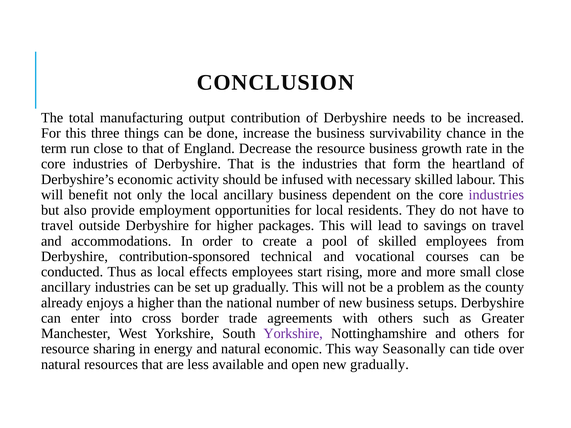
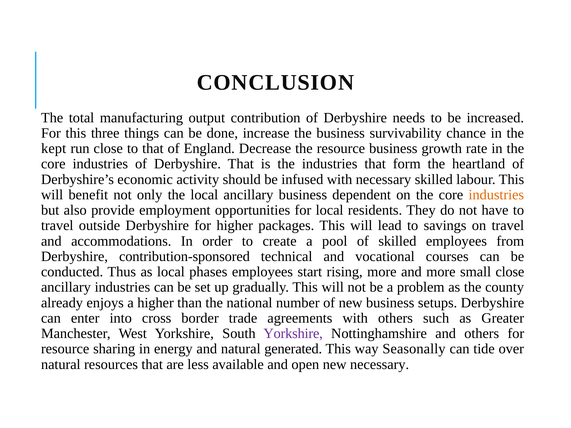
term: term -> kept
industries at (496, 195) colour: purple -> orange
effects: effects -> phases
natural economic: economic -> generated
new gradually: gradually -> necessary
